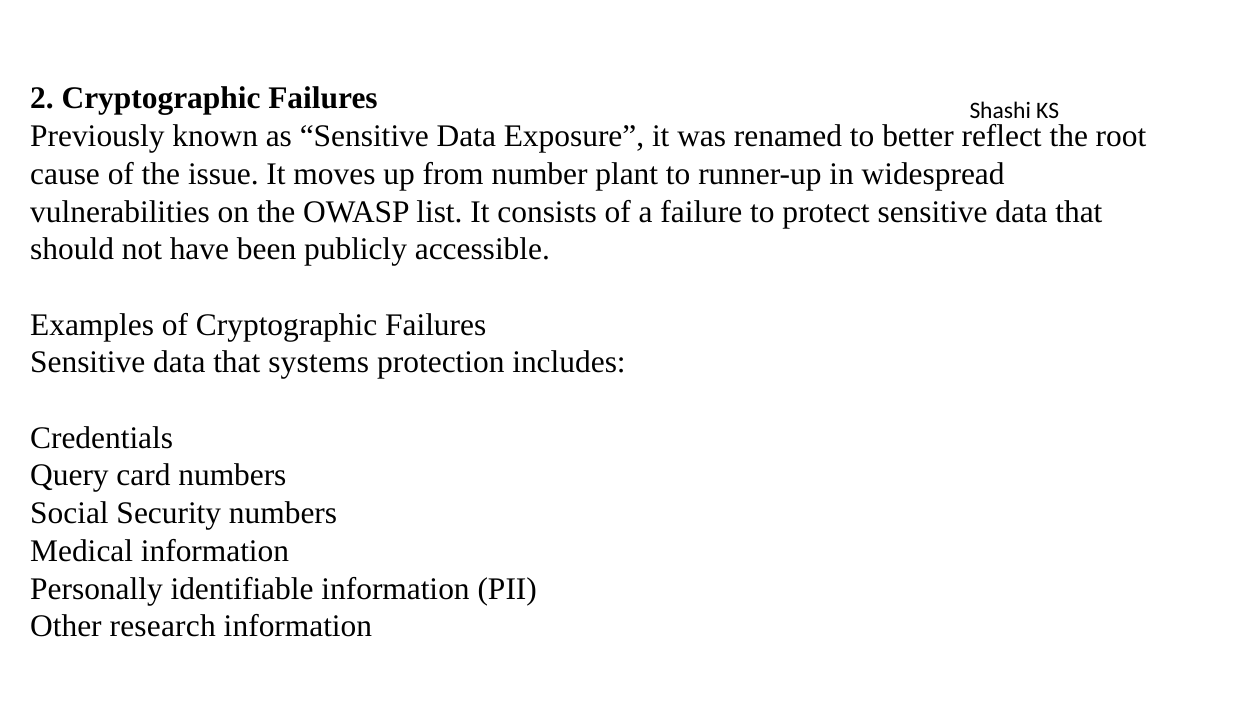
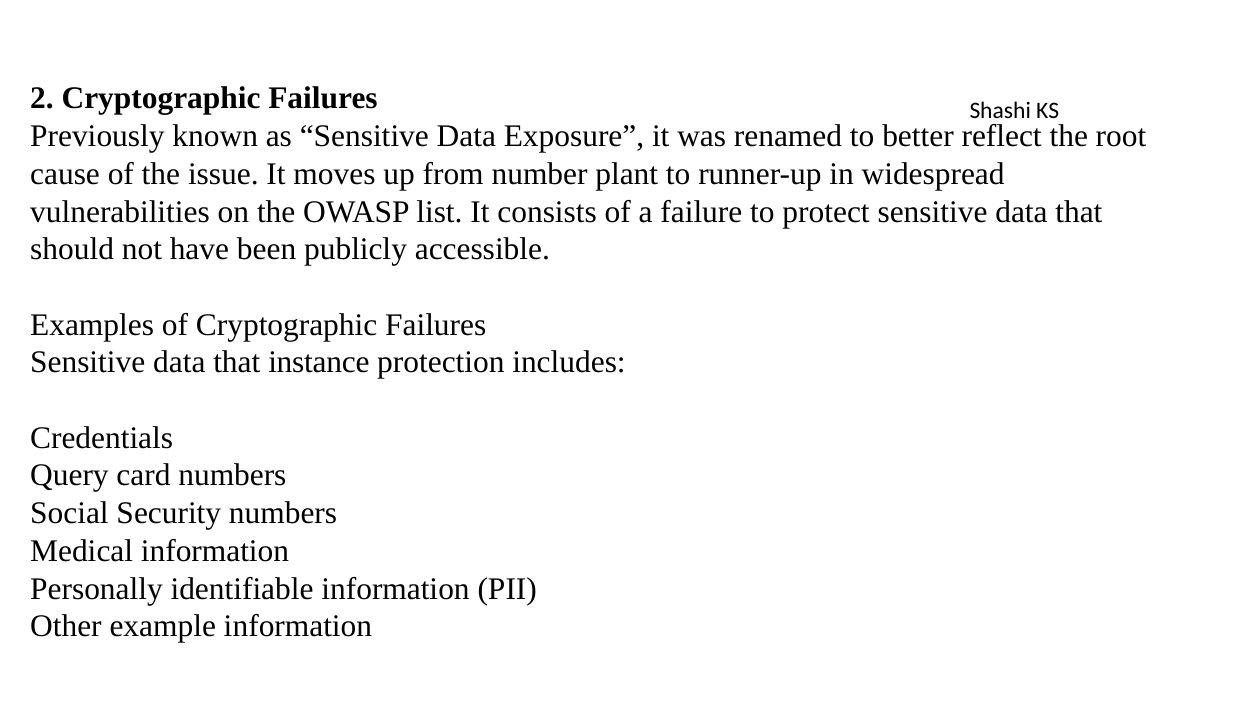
systems: systems -> instance
research: research -> example
